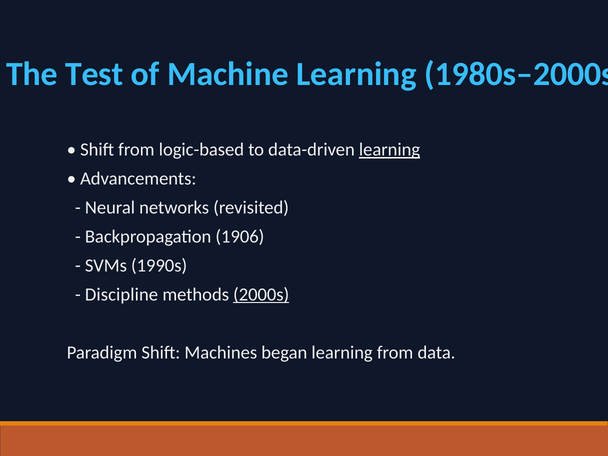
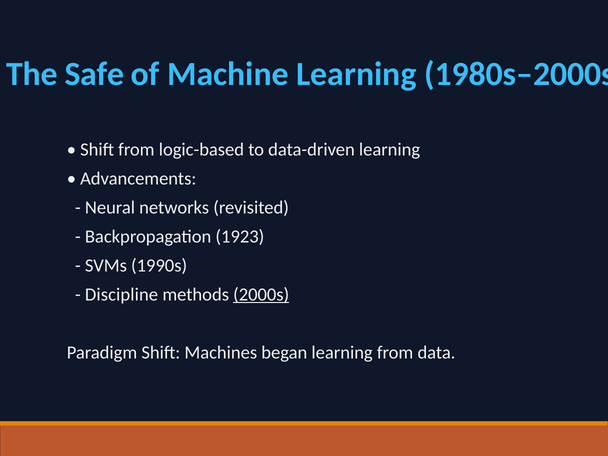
Test: Test -> Safe
learning at (390, 150) underline: present -> none
1906: 1906 -> 1923
